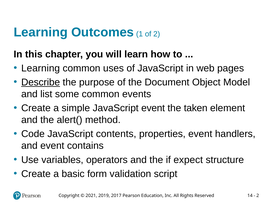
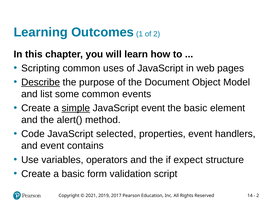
Learning at (41, 68): Learning -> Scripting
simple underline: none -> present
the taken: taken -> basic
contents: contents -> selected
